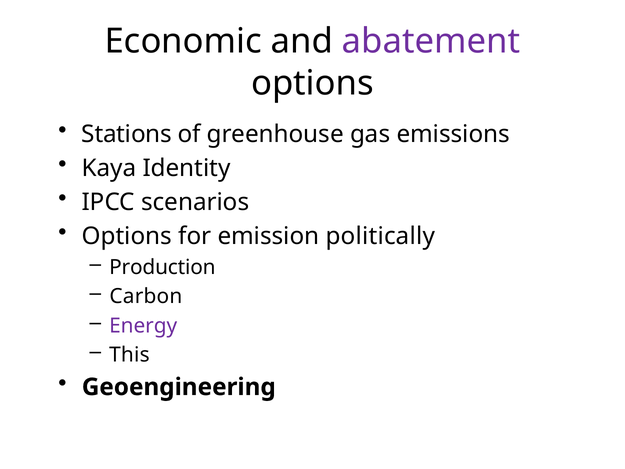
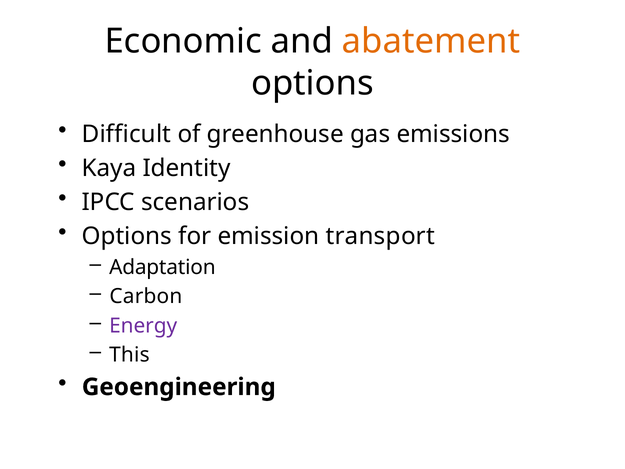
abatement colour: purple -> orange
Stations: Stations -> Difficult
politically: politically -> transport
Production: Production -> Adaptation
